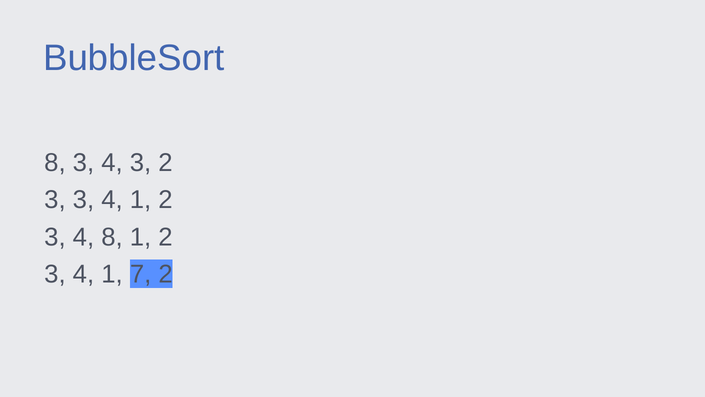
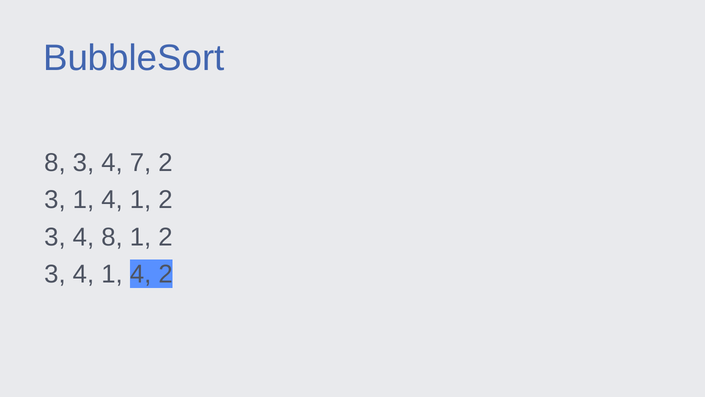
4 3: 3 -> 7
3 3: 3 -> 1
4 1 7: 7 -> 4
